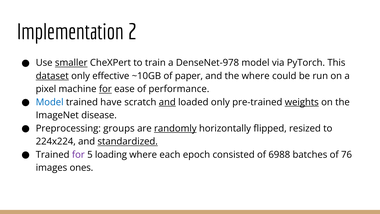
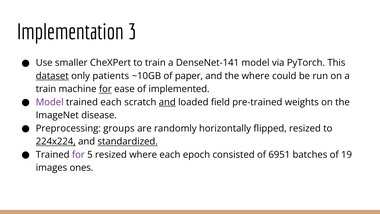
2: 2 -> 3
smaller underline: present -> none
DenseNet-978: DenseNet-978 -> DenseNet-141
effective: effective -> patients
pixel at (46, 89): pixel -> train
performance: performance -> implemented
Model at (50, 102) colour: blue -> purple
trained have: have -> each
loaded only: only -> field
weights underline: present -> none
randomly underline: present -> none
224x224 underline: none -> present
5 loading: loading -> resized
6988: 6988 -> 6951
76: 76 -> 19
